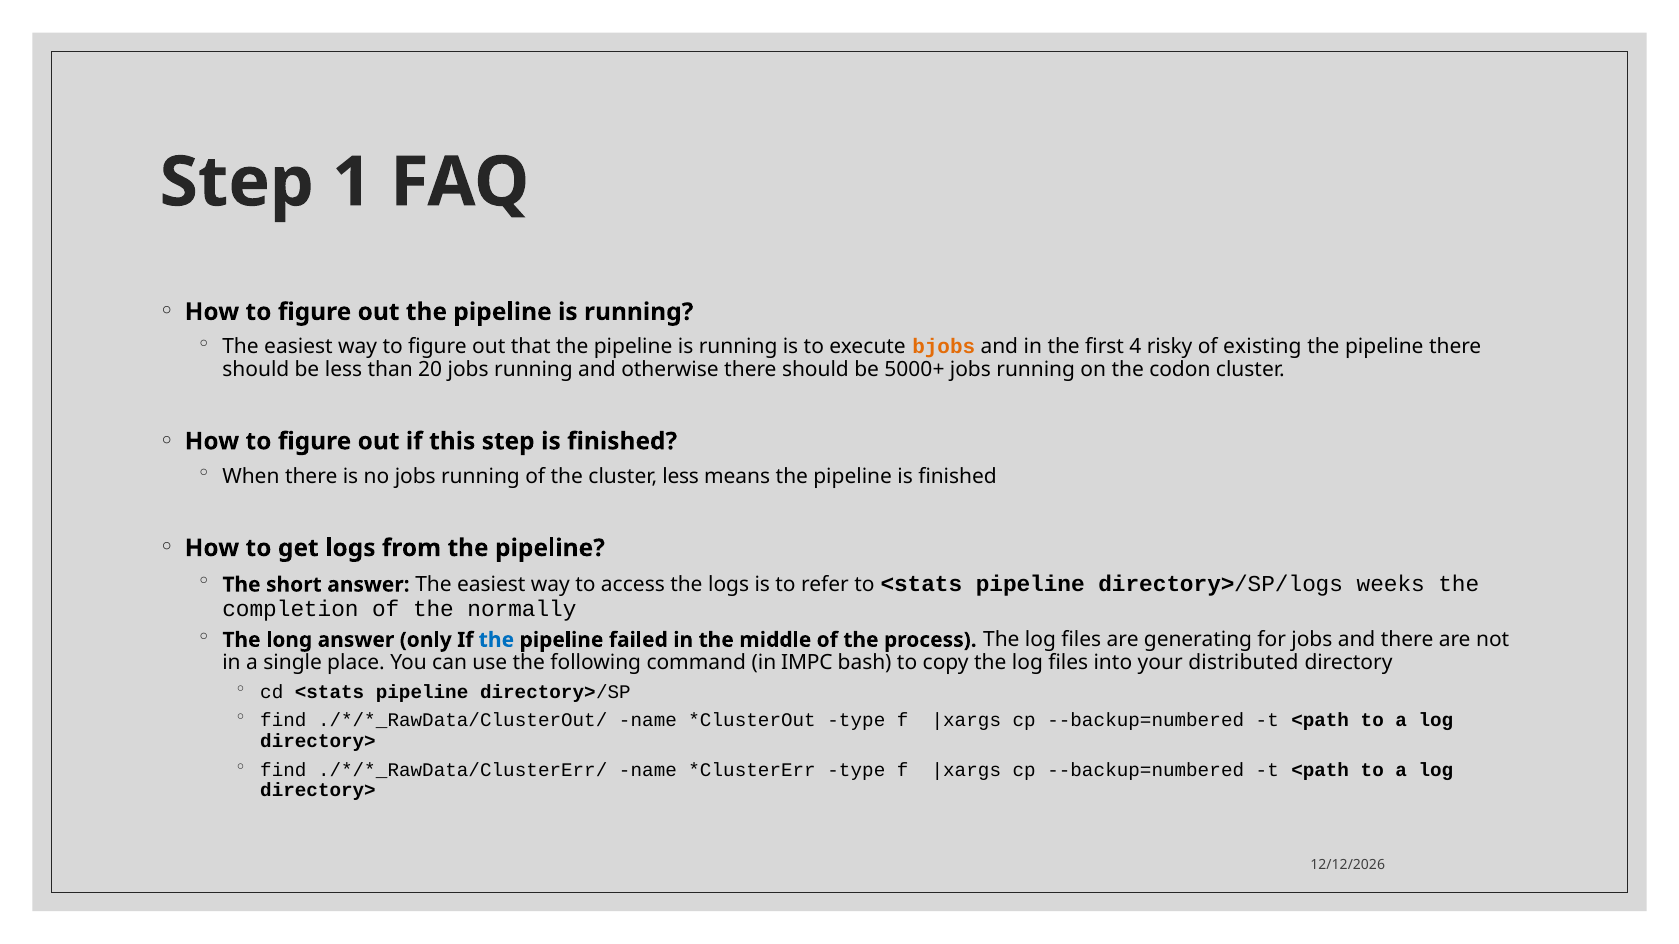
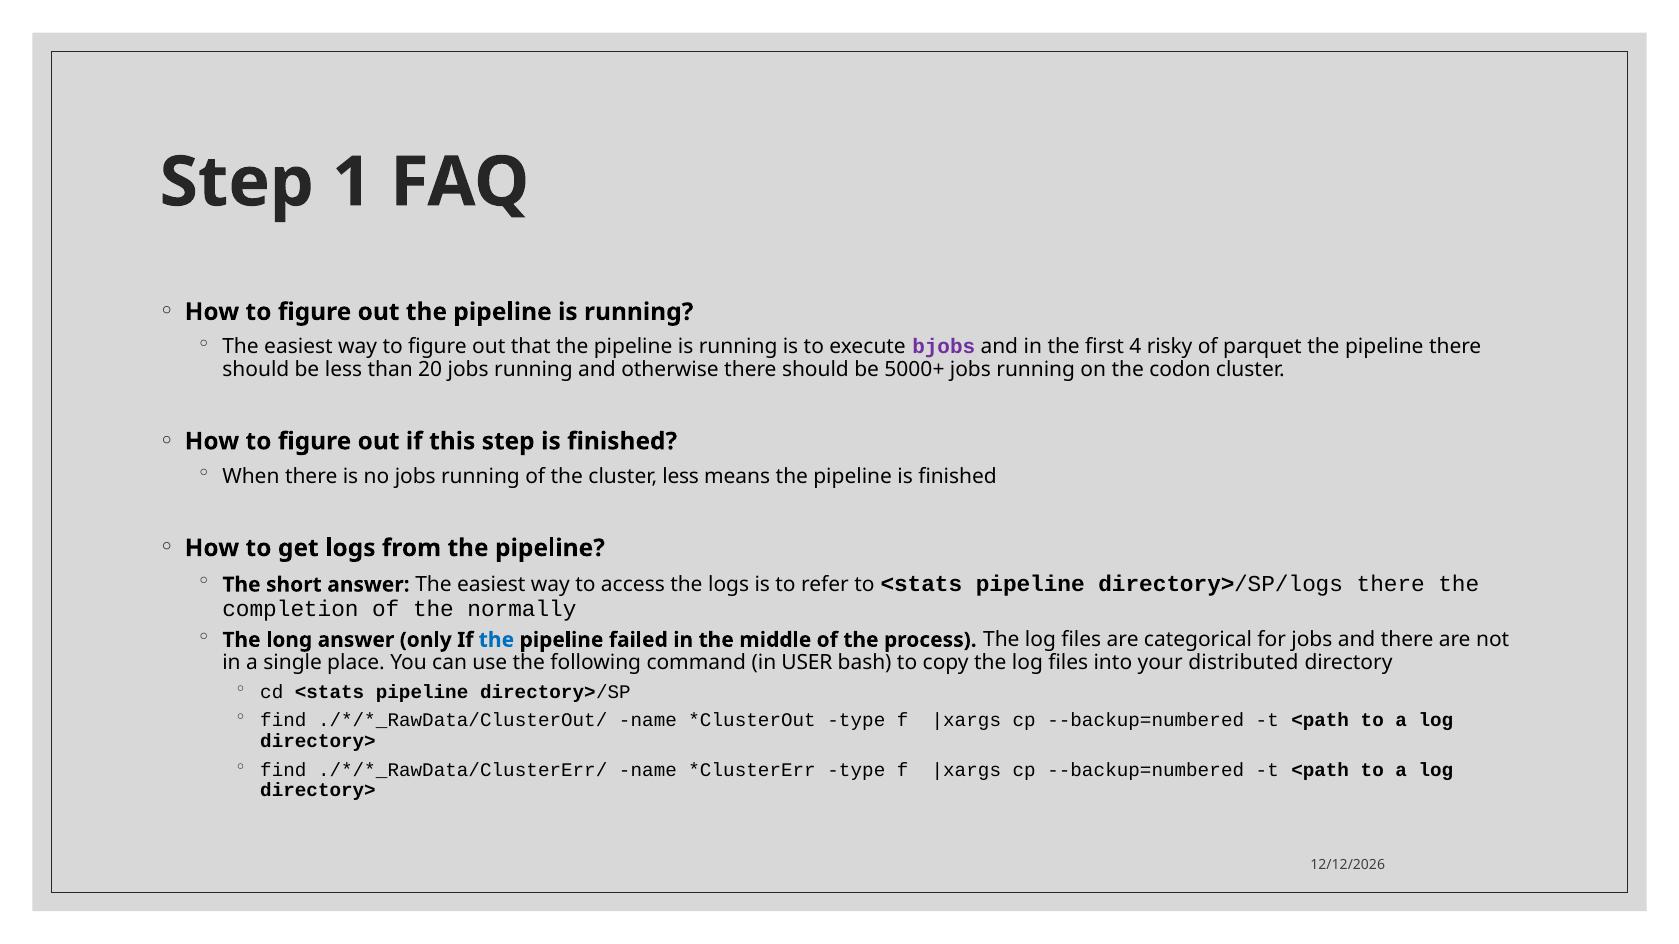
bjobs colour: orange -> purple
existing: existing -> parquet
directory>/SP/logs weeks: weeks -> there
generating: generating -> categorical
IMPC: IMPC -> USER
